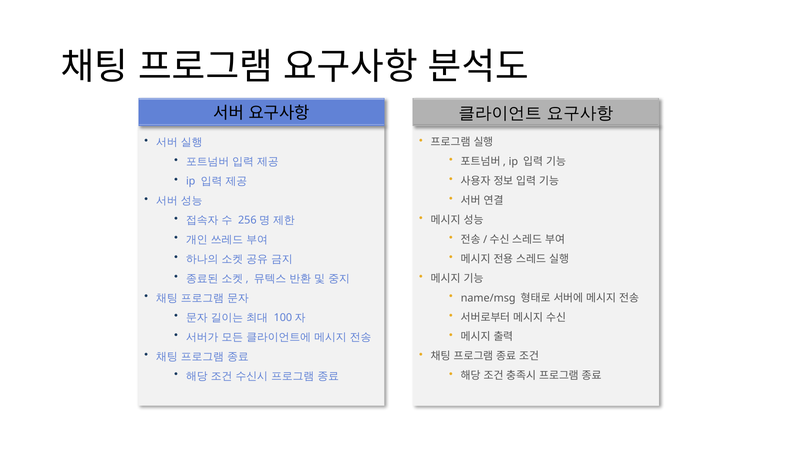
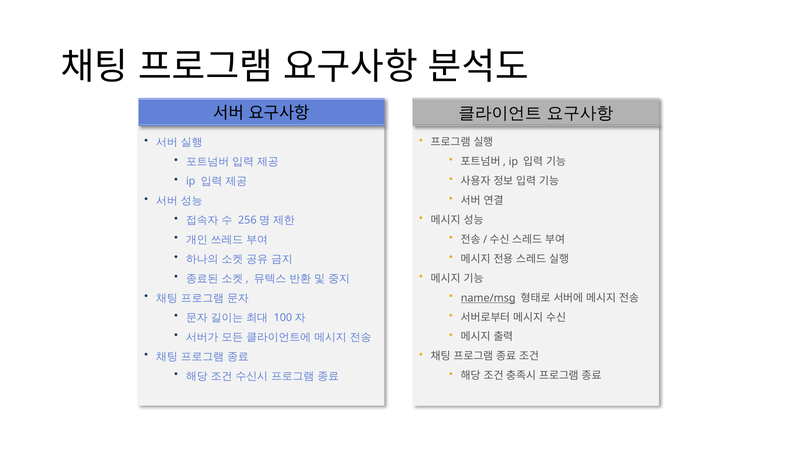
name/msg underline: none -> present
